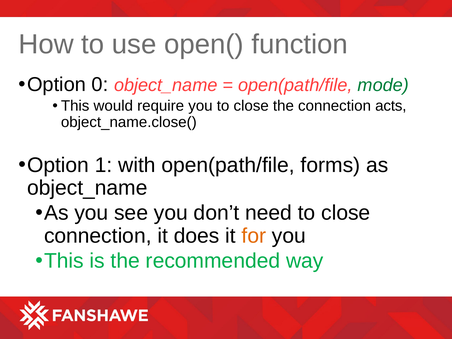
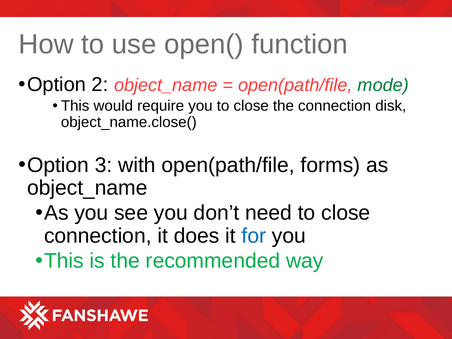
0: 0 -> 2
acts: acts -> disk
1: 1 -> 3
for colour: orange -> blue
